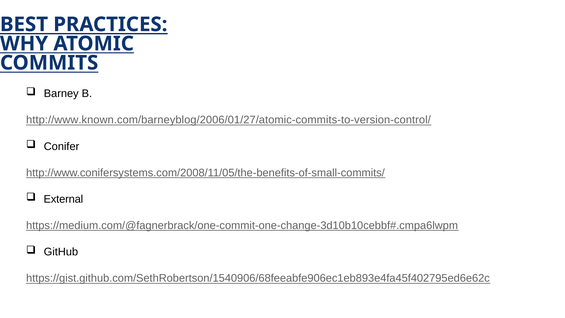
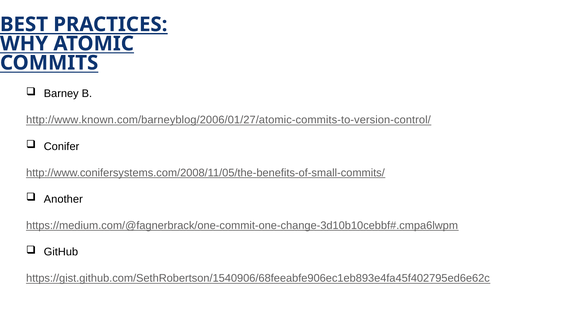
External: External -> Another
